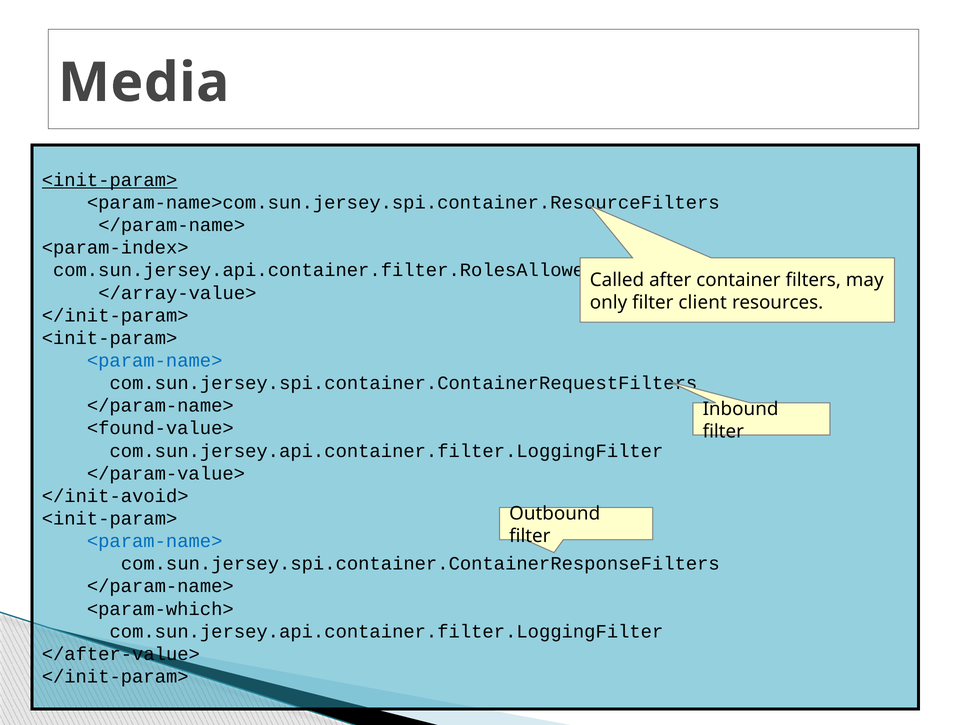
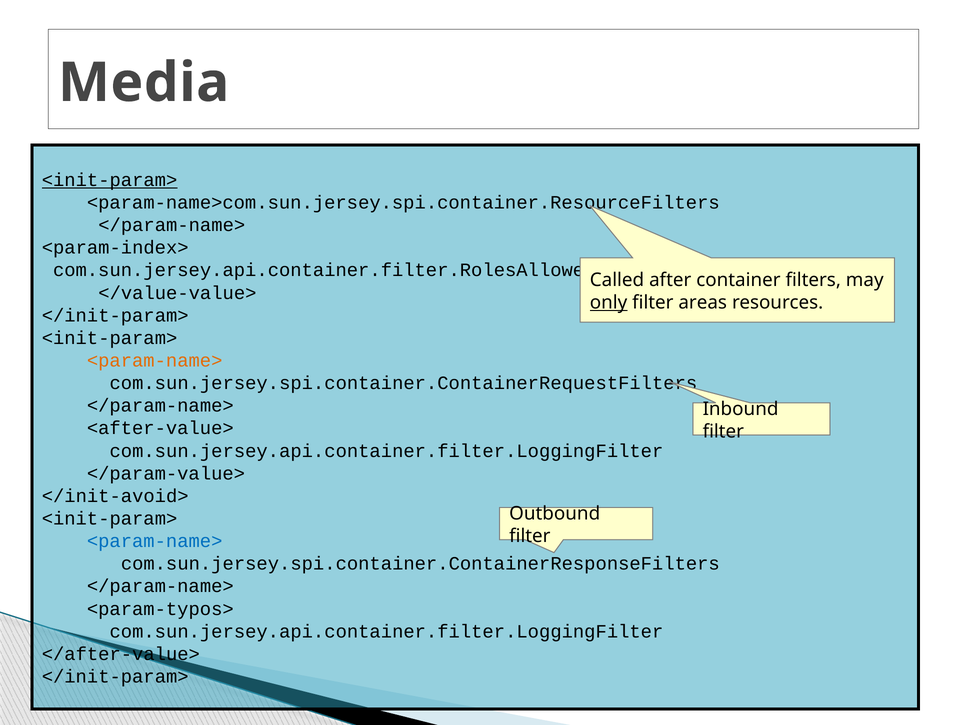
</array-value>: </array-value> -> </value-value>
only underline: none -> present
client: client -> areas
<param-name> at (155, 361) colour: blue -> orange
<found-value>: <found-value> -> <after-value>
<param-which>: <param-which> -> <param-typos>
